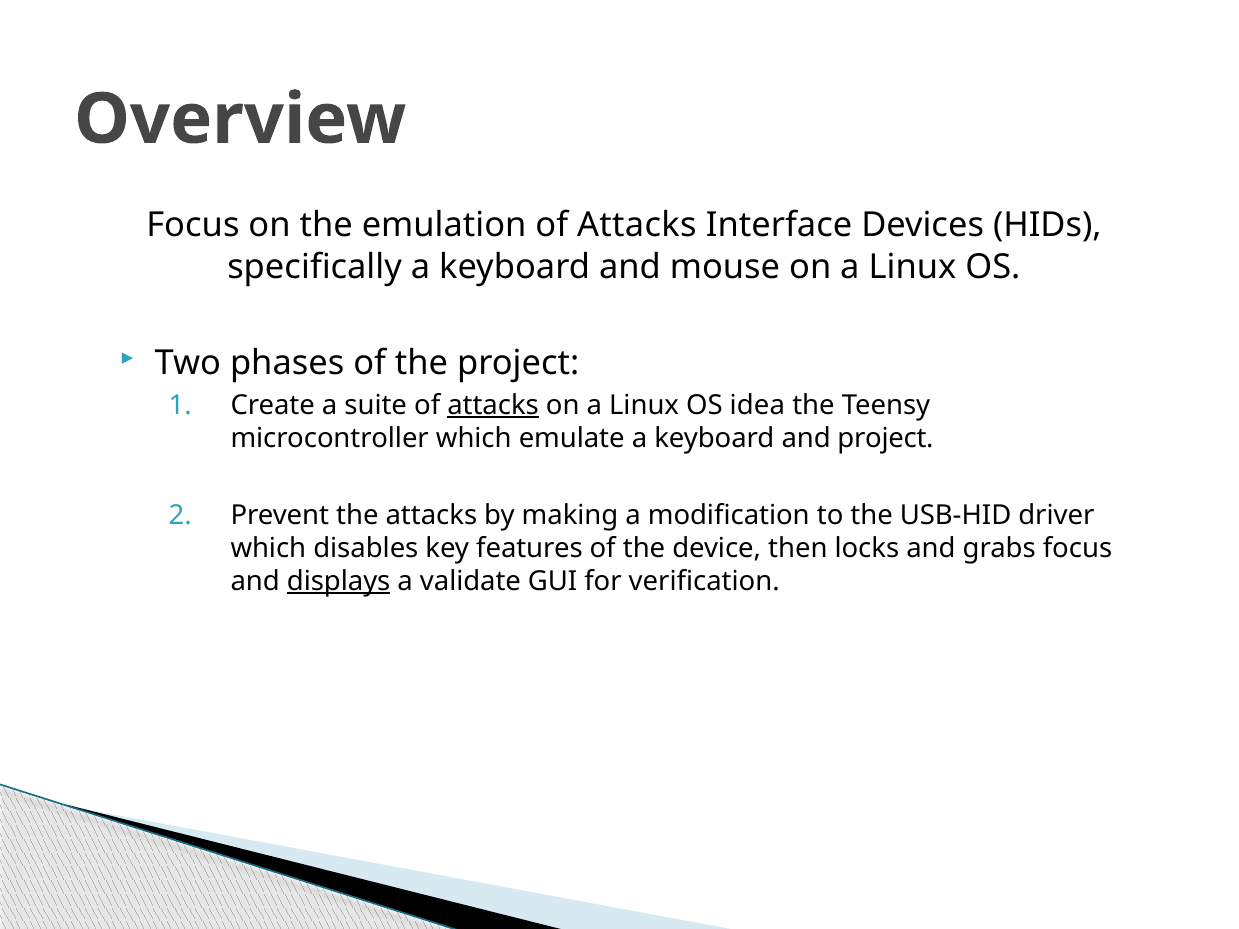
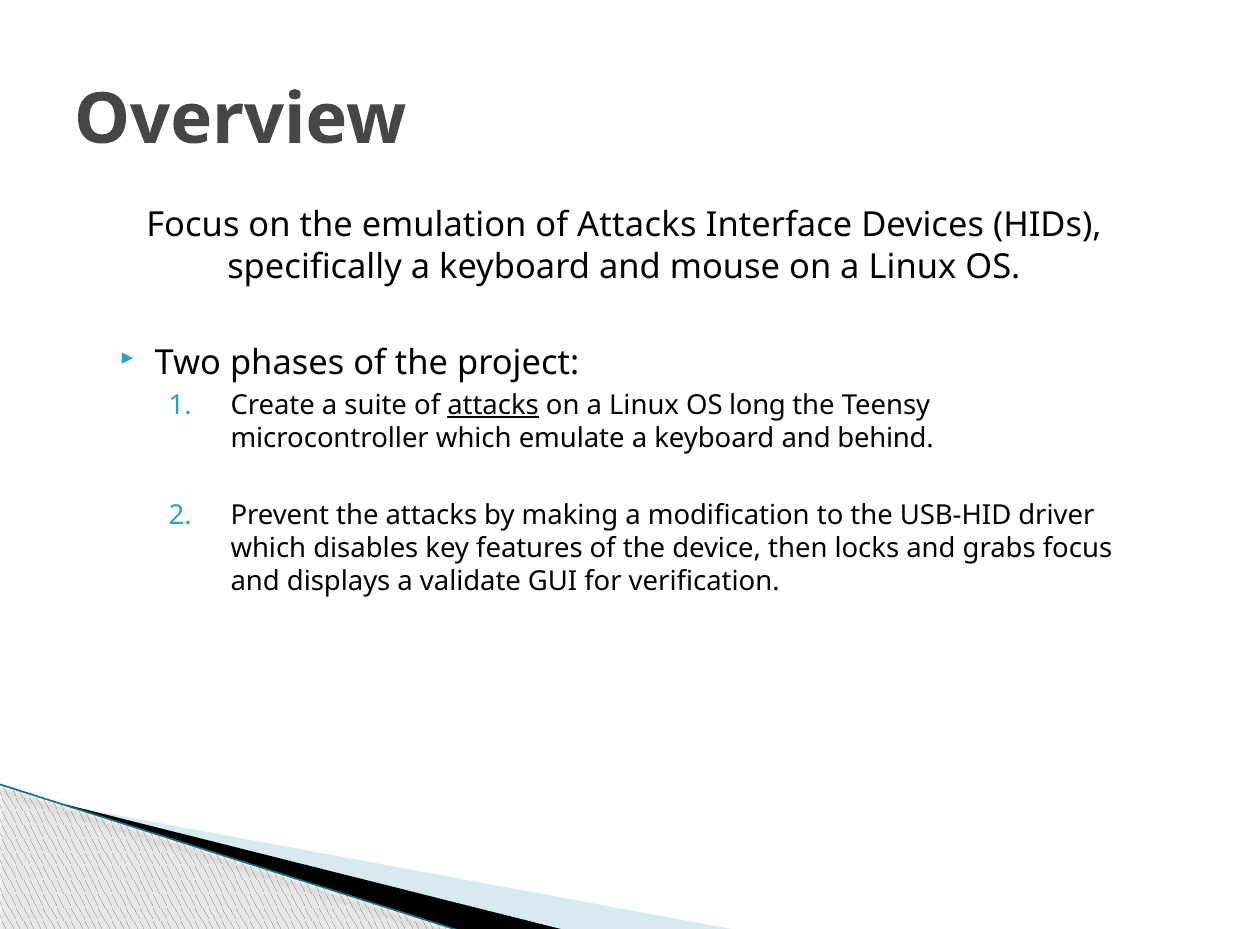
idea: idea -> long
and project: project -> behind
displays underline: present -> none
